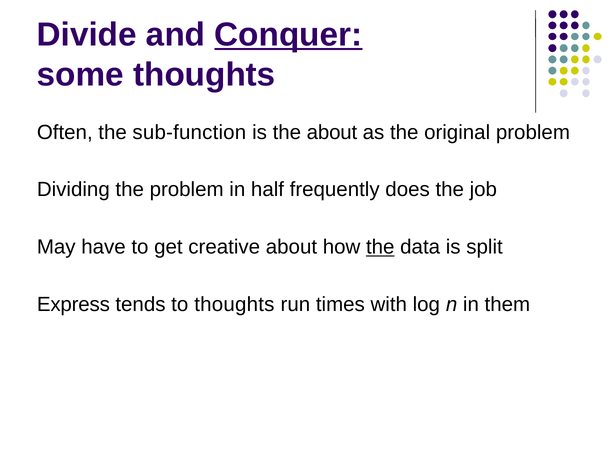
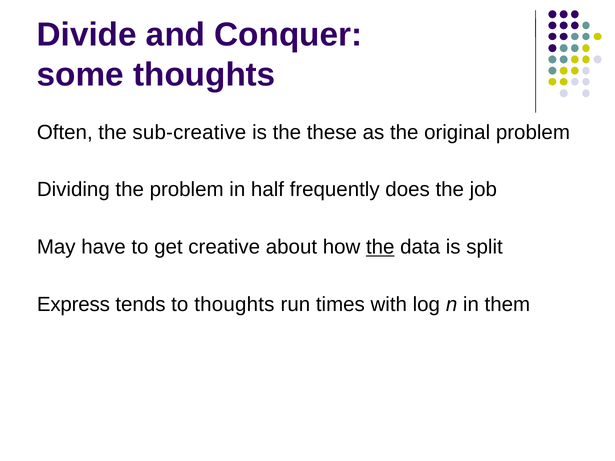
Conquer underline: present -> none
sub-function: sub-function -> sub-creative
the about: about -> these
